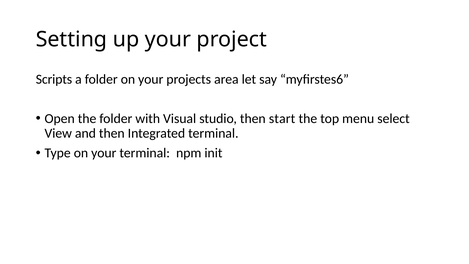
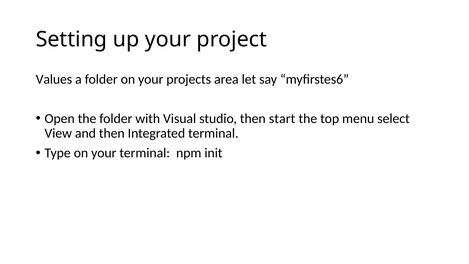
Scripts: Scripts -> Values
